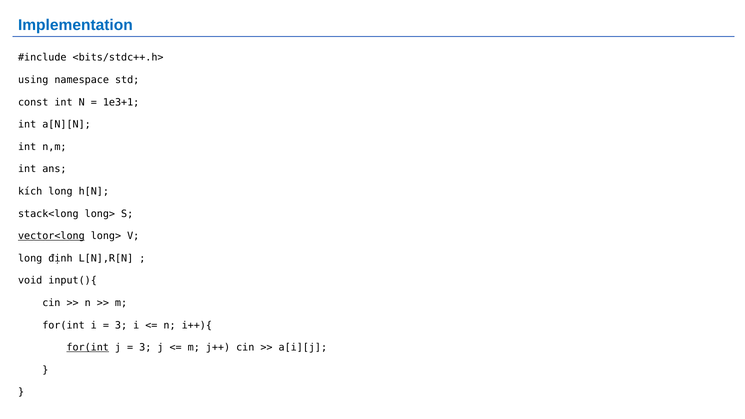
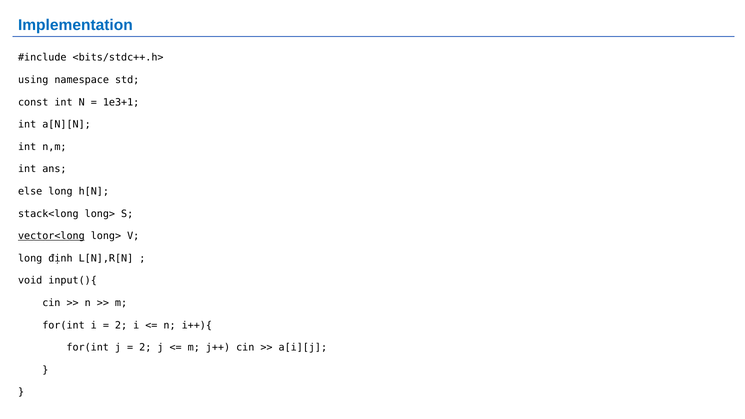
kích: kích -> else
3 at (121, 325): 3 -> 2
for(int at (88, 348) underline: present -> none
3 at (145, 348): 3 -> 2
